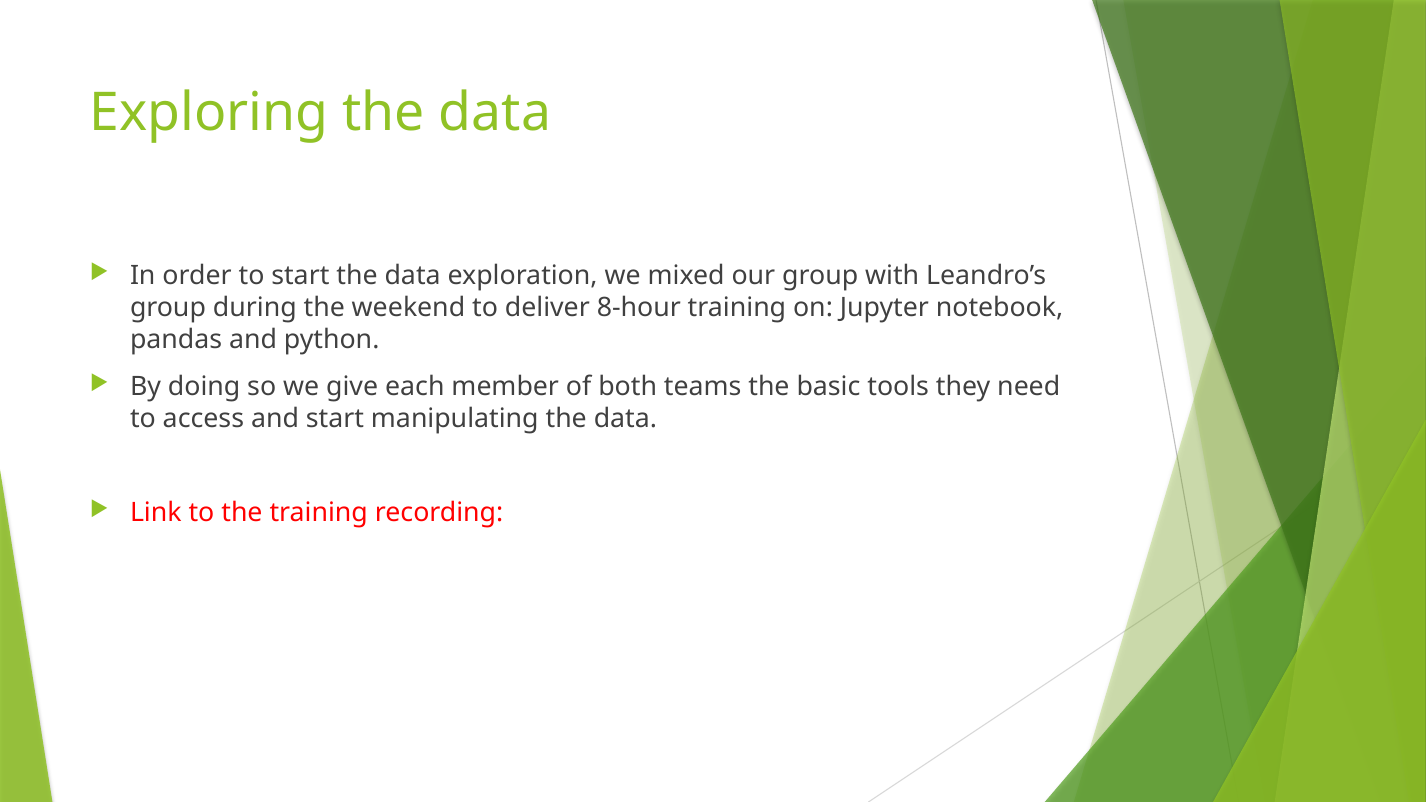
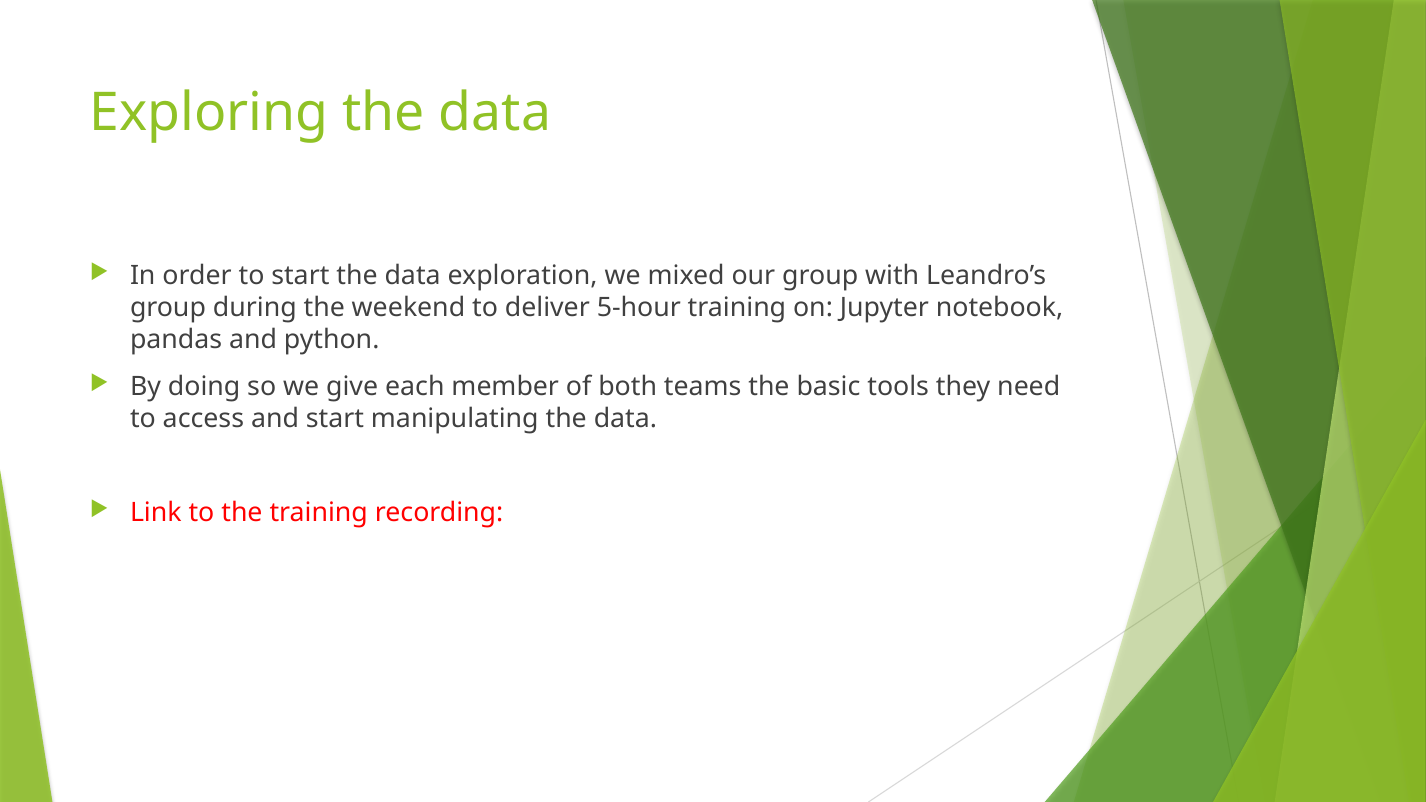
8-hour: 8-hour -> 5-hour
